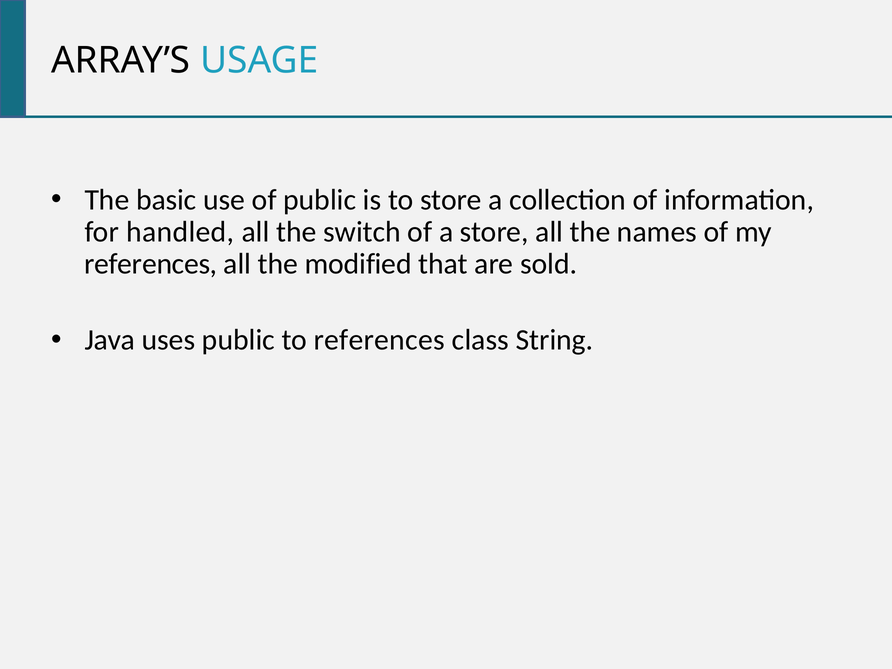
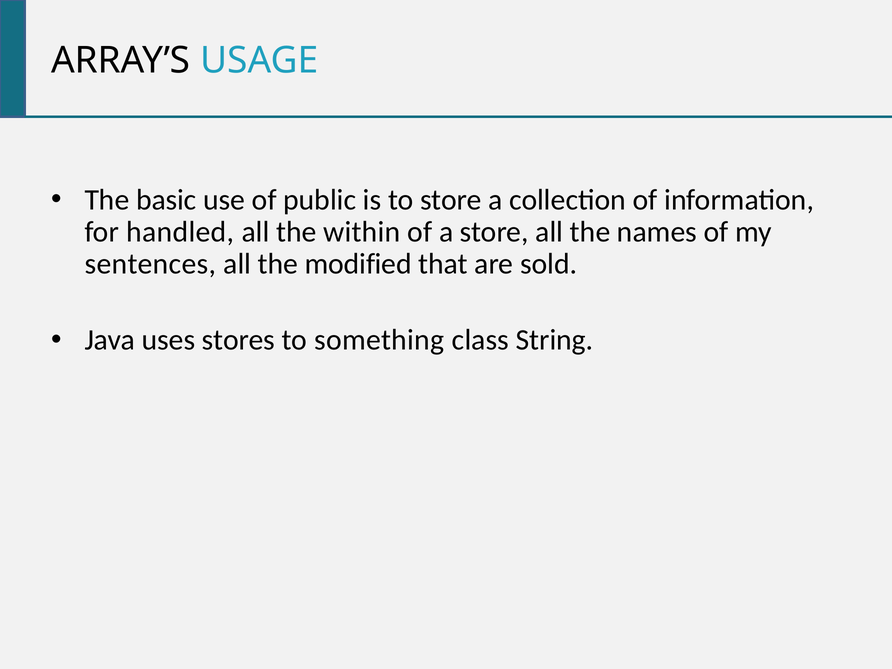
switch: switch -> within
references at (151, 264): references -> sentences
uses public: public -> stores
to references: references -> something
